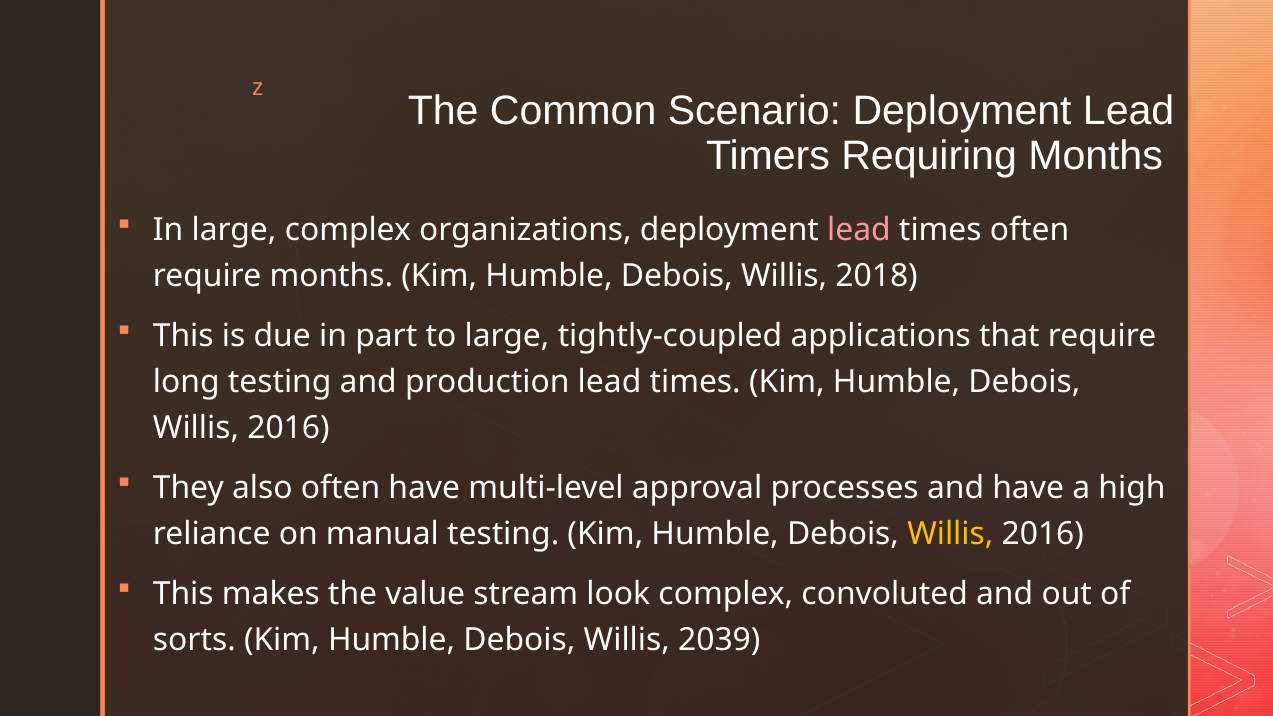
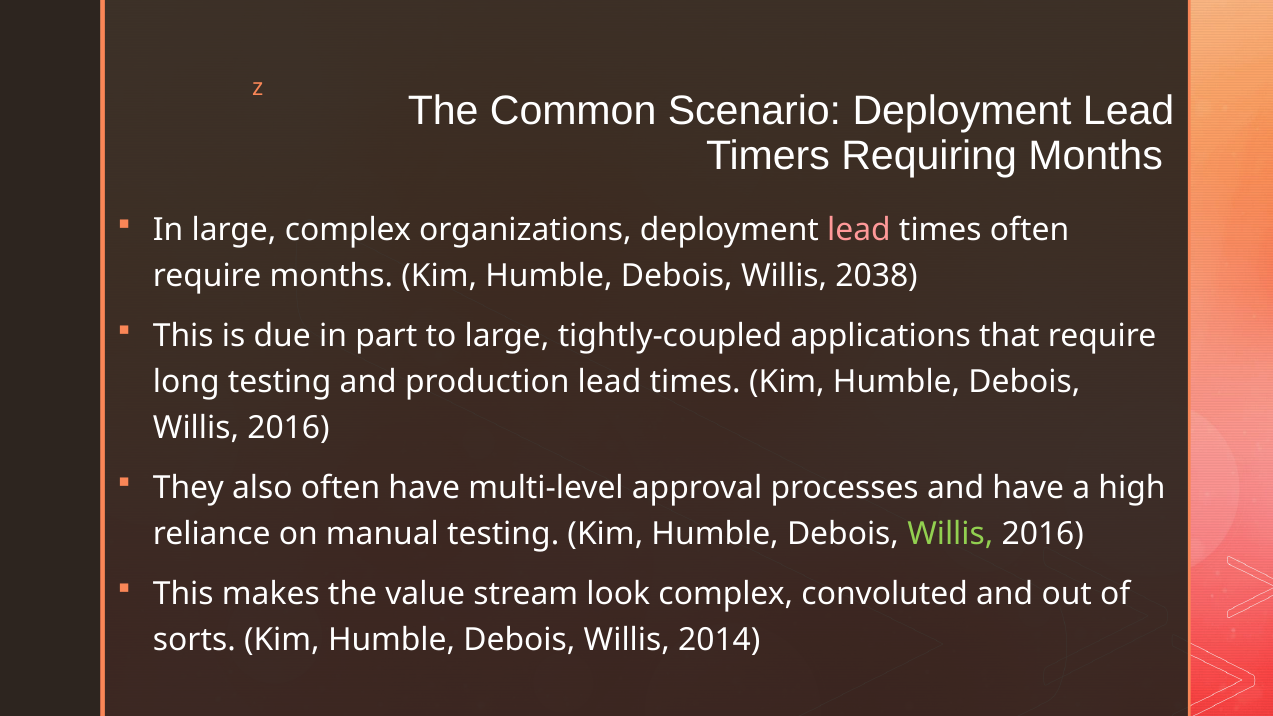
2018: 2018 -> 2038
Willis at (950, 534) colour: yellow -> light green
2039: 2039 -> 2014
